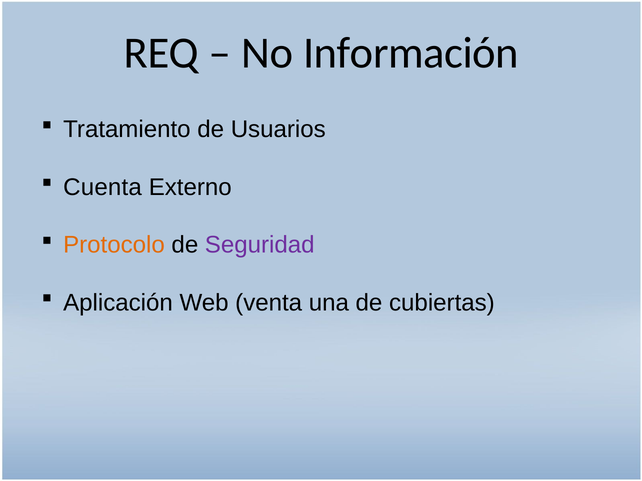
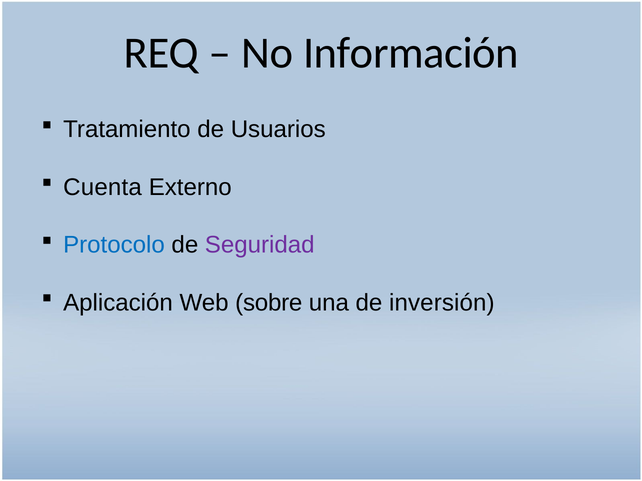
Protocolo colour: orange -> blue
venta: venta -> sobre
cubiertas: cubiertas -> inversión
